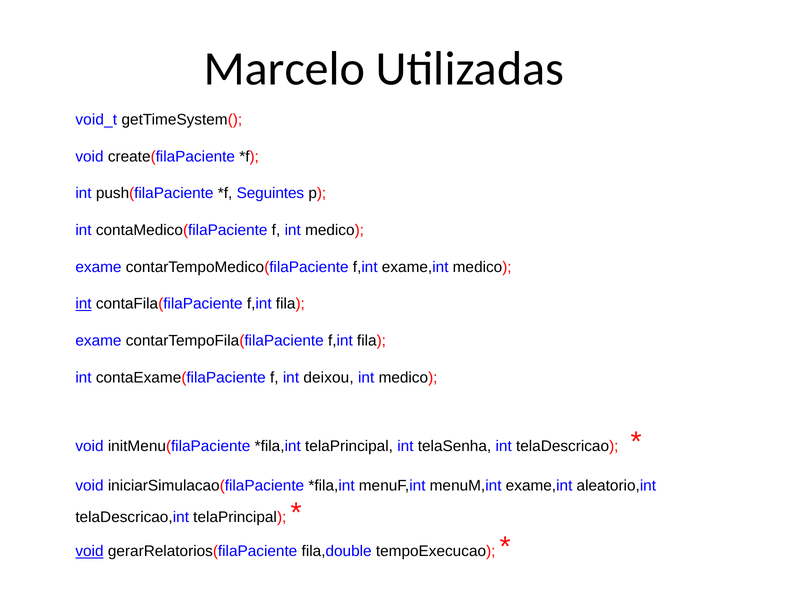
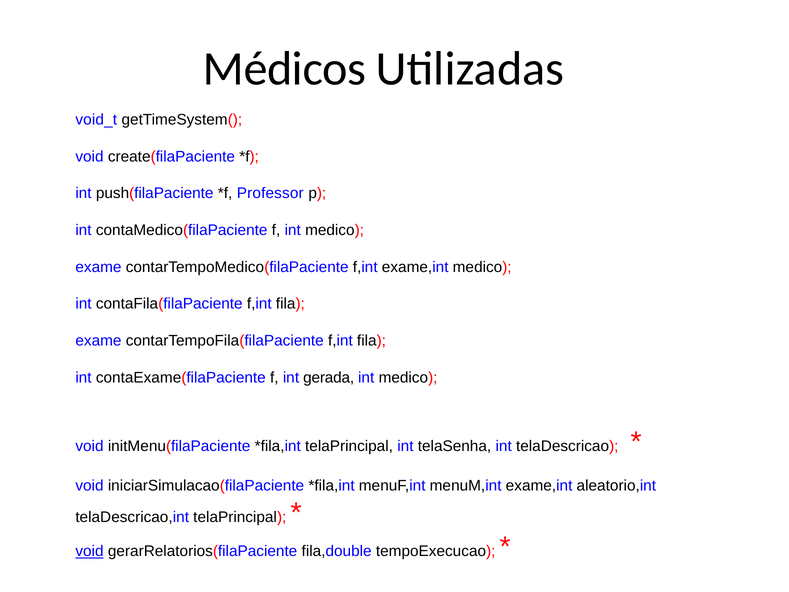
Marcelo: Marcelo -> Médicos
Seguintes: Seguintes -> Professor
int at (84, 304) underline: present -> none
deixou: deixou -> gerada
